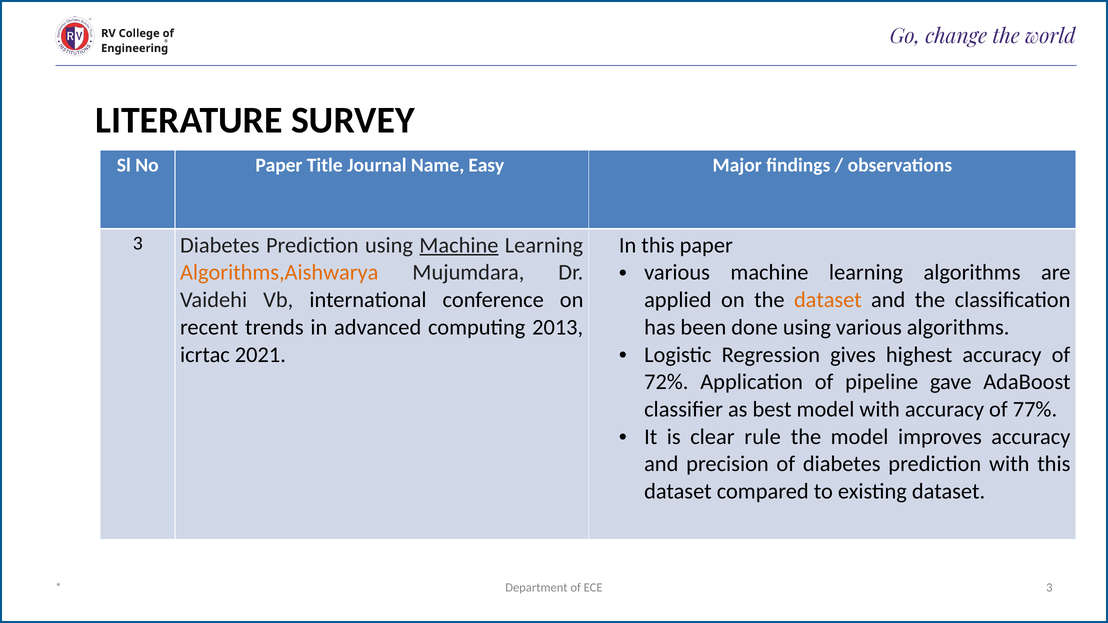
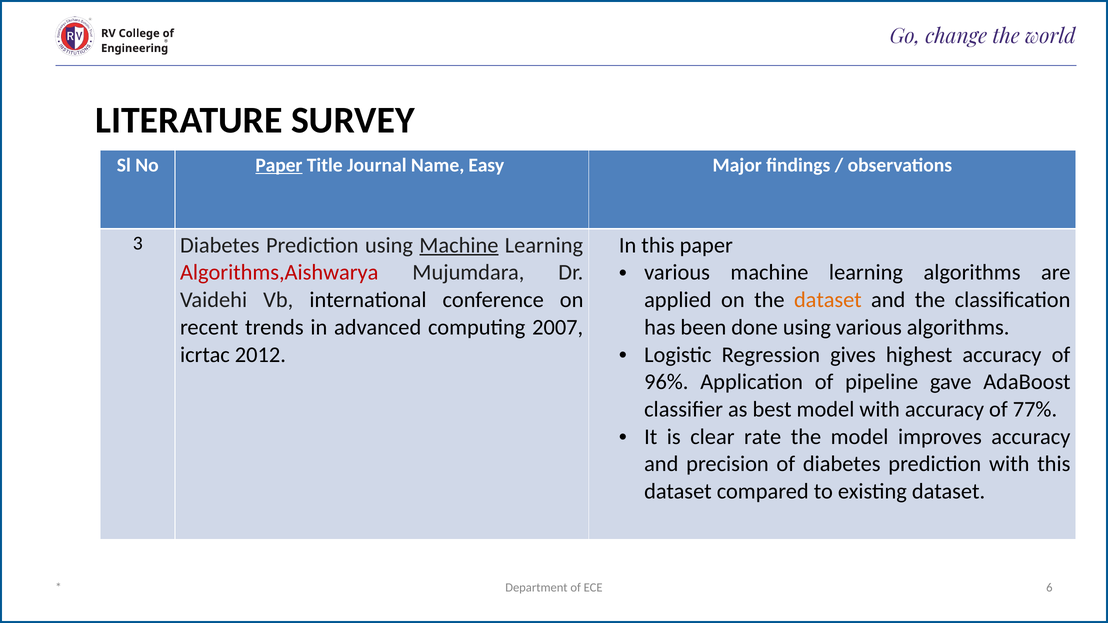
Paper at (279, 165) underline: none -> present
Algorithms,Aishwarya colour: orange -> red
2013: 2013 -> 2007
2021: 2021 -> 2012
72%: 72% -> 96%
rule: rule -> rate
ECE 3: 3 -> 6
